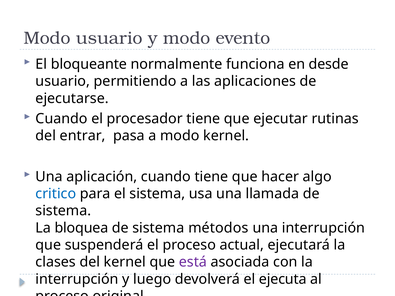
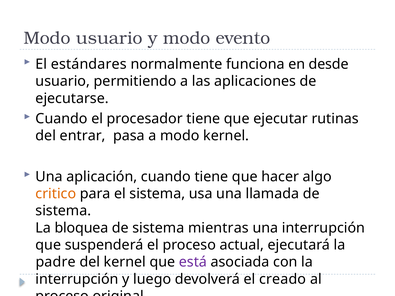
bloqueante: bloqueante -> estándares
critico colour: blue -> orange
métodos: métodos -> mientras
clases: clases -> padre
ejecuta: ejecuta -> creado
